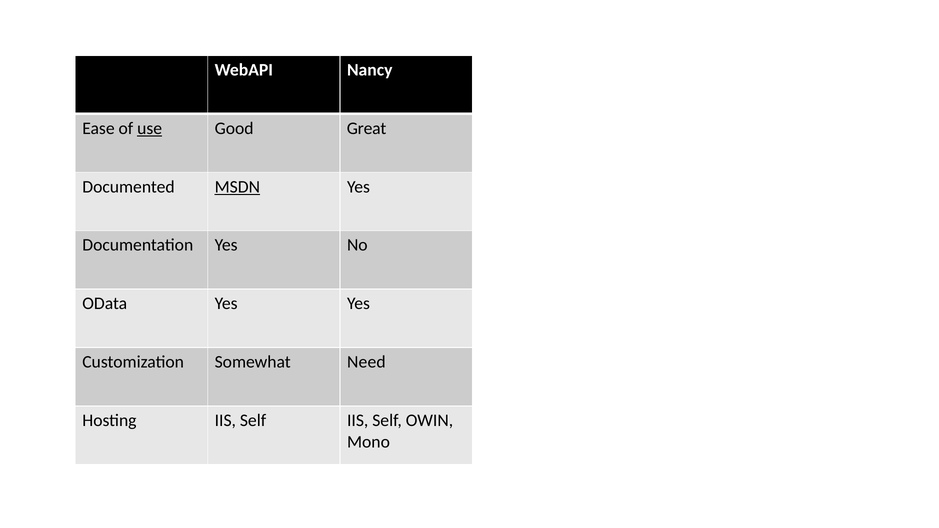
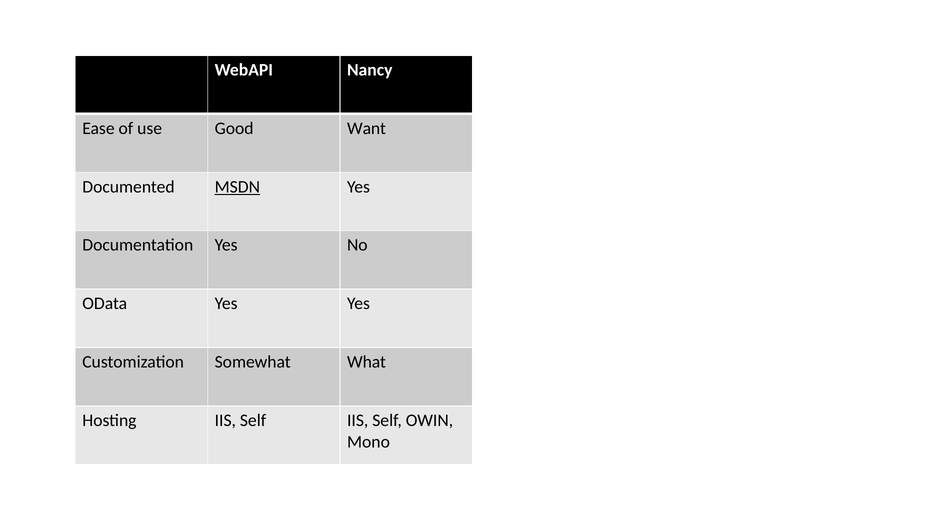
use underline: present -> none
Great: Great -> Want
Need: Need -> What
